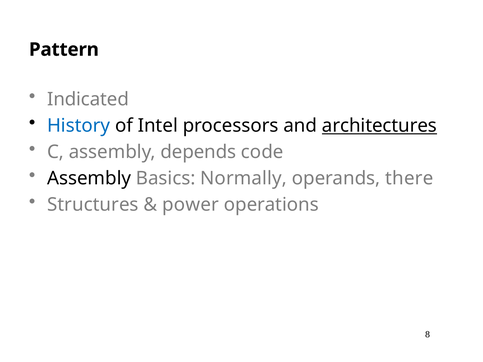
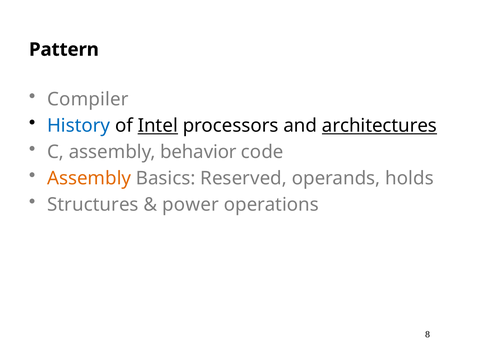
Indicated: Indicated -> Compiler
Intel underline: none -> present
depends: depends -> behavior
Assembly at (89, 178) colour: black -> orange
Normally: Normally -> Reserved
there: there -> holds
